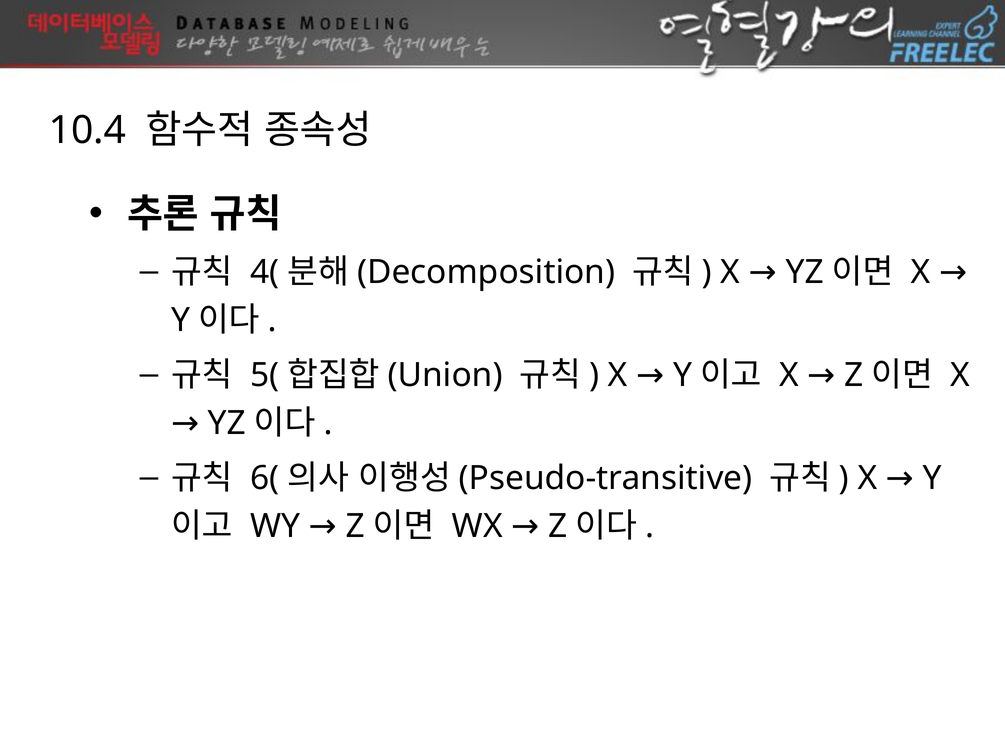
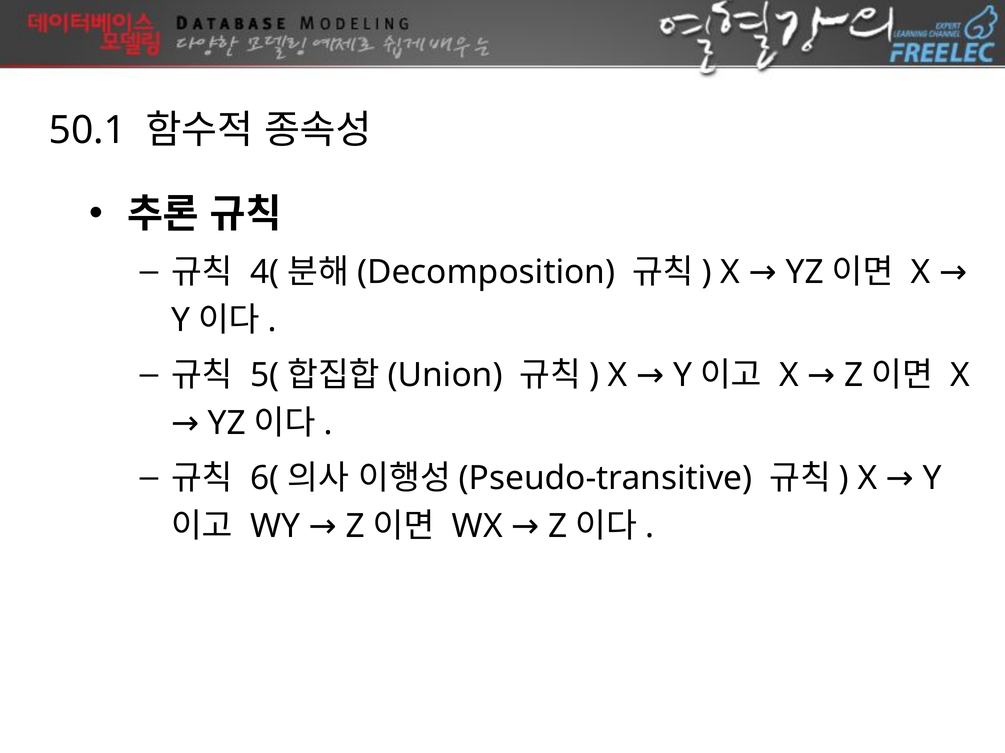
10.4: 10.4 -> 50.1
